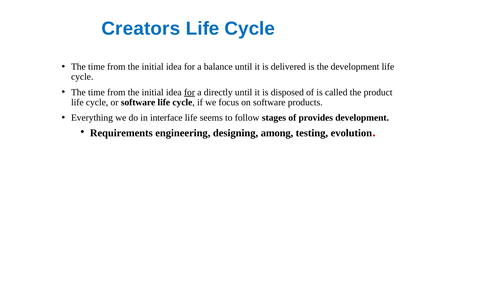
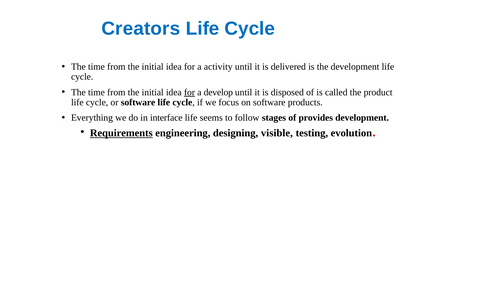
balance: balance -> activity
directly: directly -> develop
Requirements underline: none -> present
among: among -> visible
